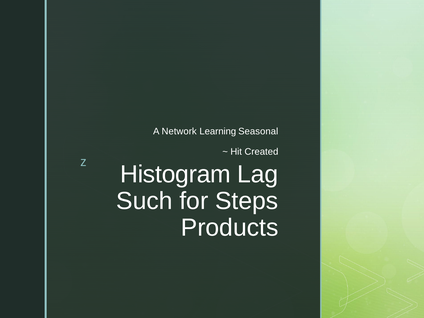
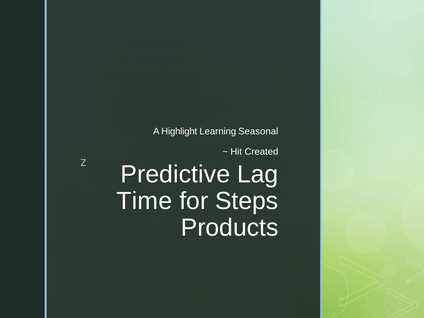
Network: Network -> Highlight
Histogram: Histogram -> Predictive
Such: Such -> Time
